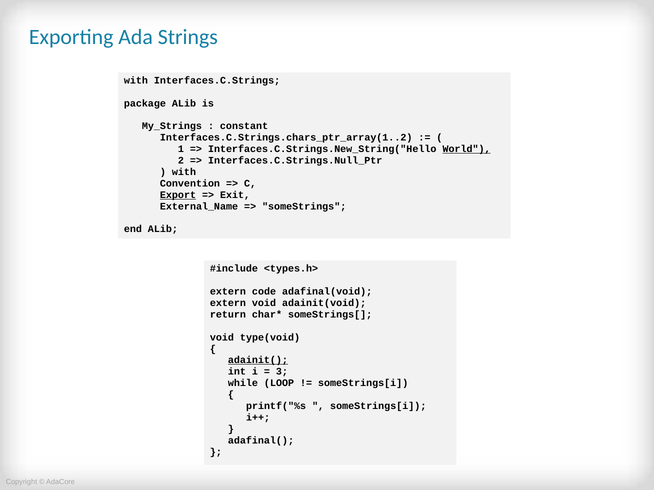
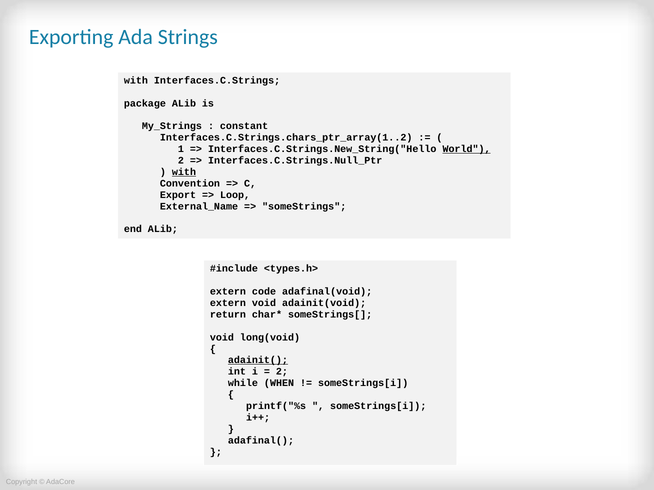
with at (184, 172) underline: none -> present
Export underline: present -> none
Exit: Exit -> Loop
type(void: type(void -> long(void
3 at (282, 372): 3 -> 2
LOOP: LOOP -> WHEN
